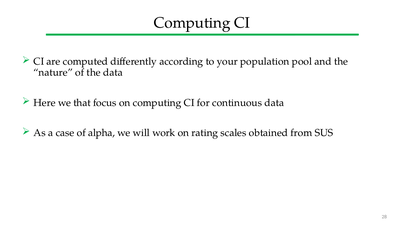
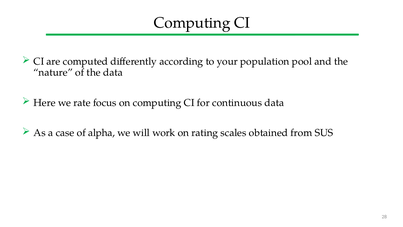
that: that -> rate
